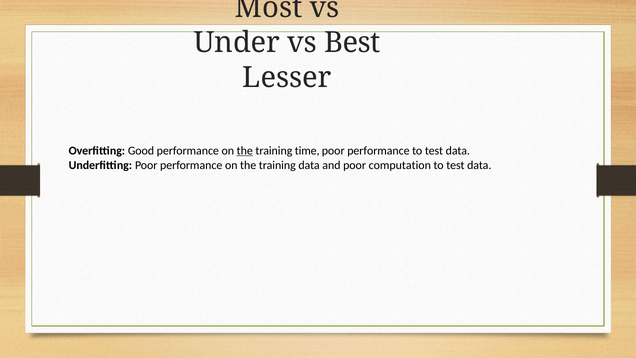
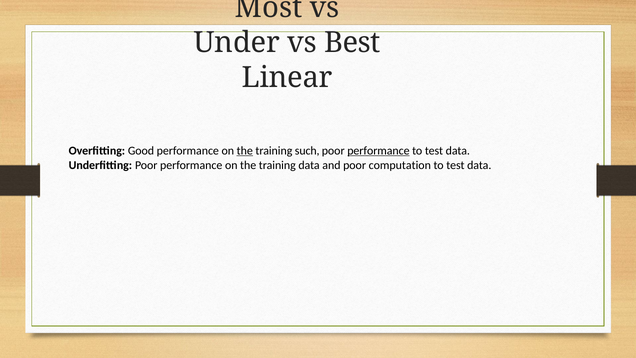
Lesser: Lesser -> Linear
time: time -> such
performance at (378, 151) underline: none -> present
